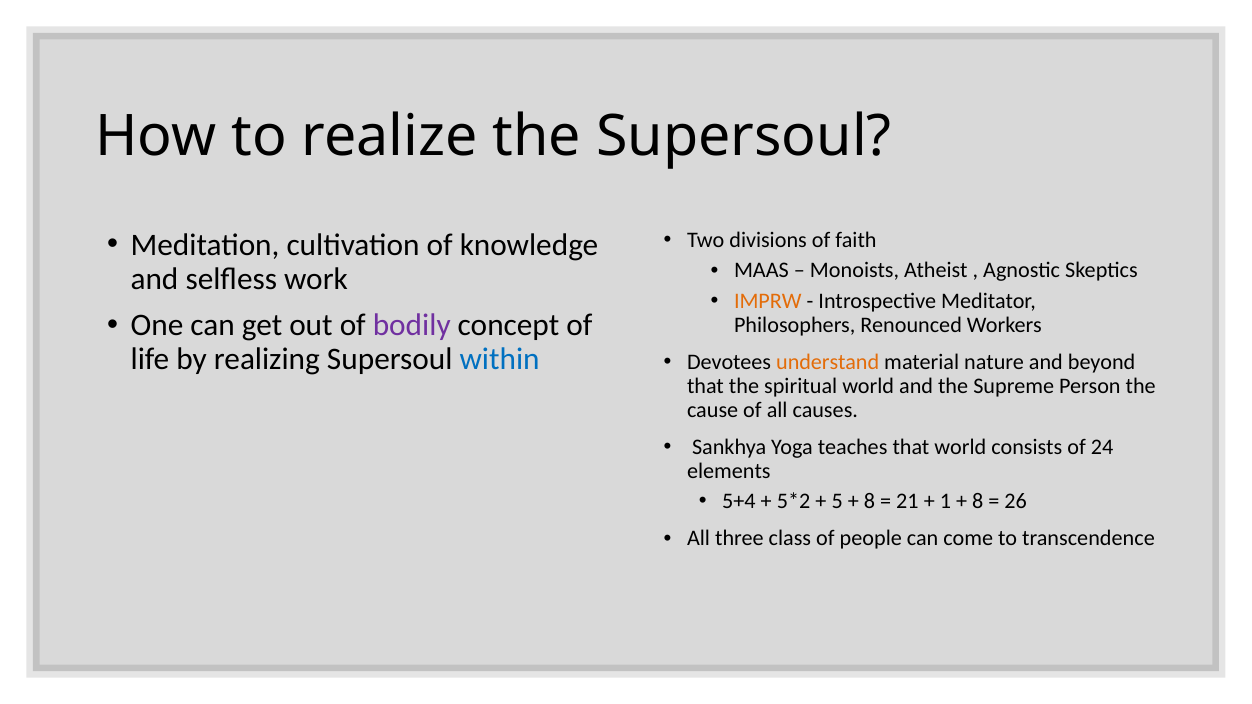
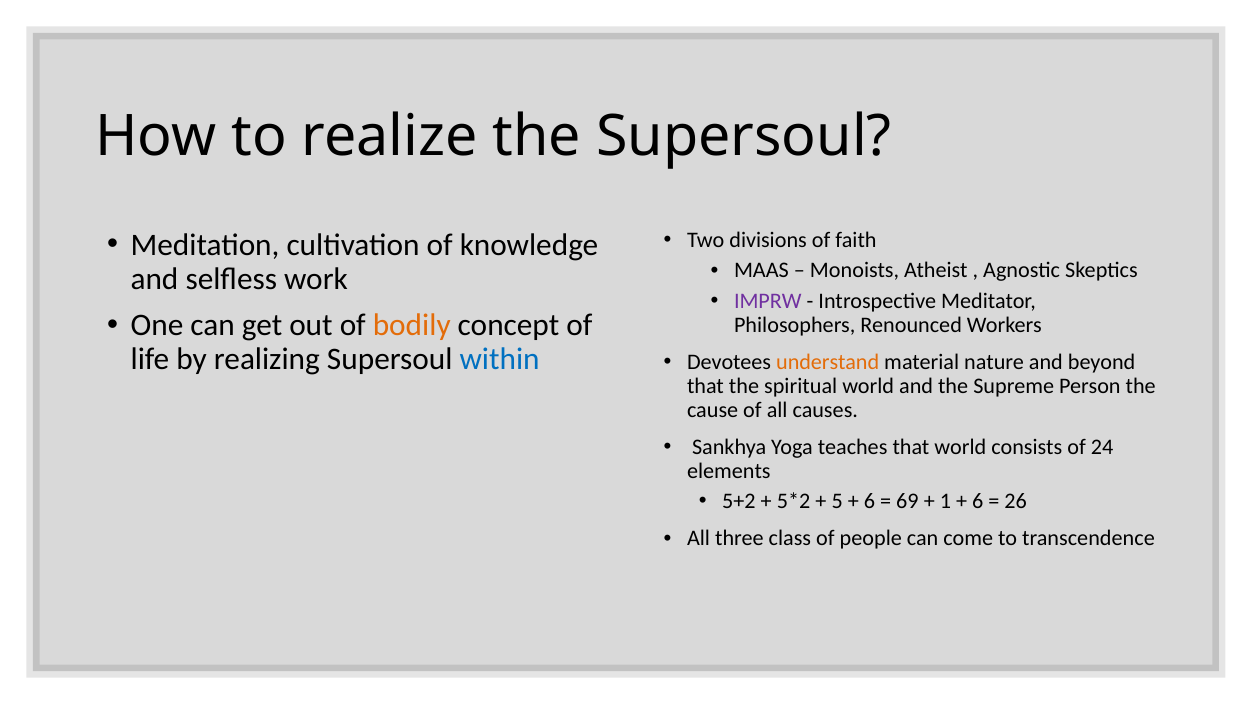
IMPRW colour: orange -> purple
bodily colour: purple -> orange
5+4: 5+4 -> 5+2
8 at (870, 502): 8 -> 6
21: 21 -> 69
8 at (978, 502): 8 -> 6
